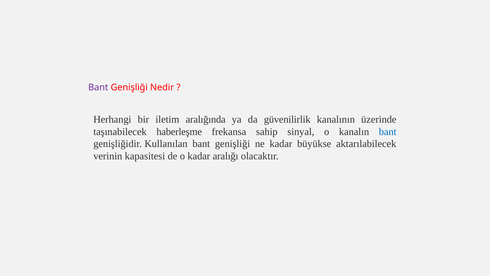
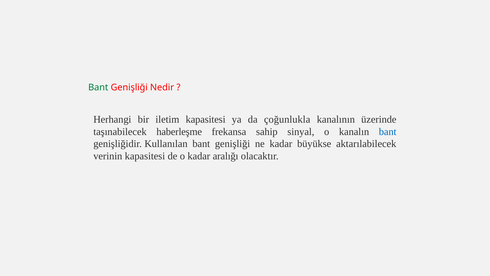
Bant at (98, 87) colour: purple -> green
iletim aralığında: aralığında -> kapasitesi
güvenilirlik: güvenilirlik -> çoğunlukla
